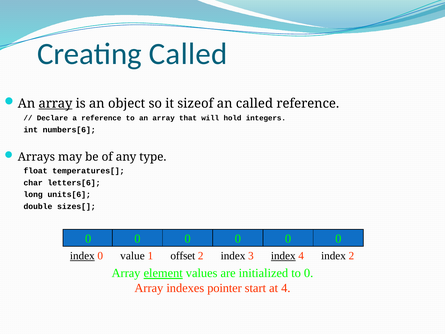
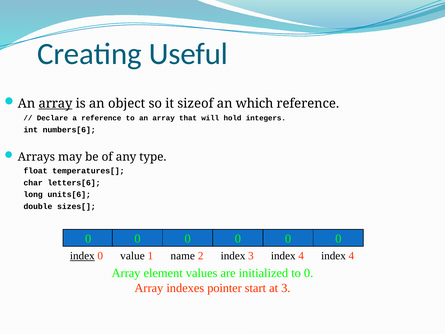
Creating Called: Called -> Useful
an called: called -> which
offset: offset -> name
index at (283, 256) underline: present -> none
2 at (351, 256): 2 -> 4
element underline: present -> none
at 4: 4 -> 3
